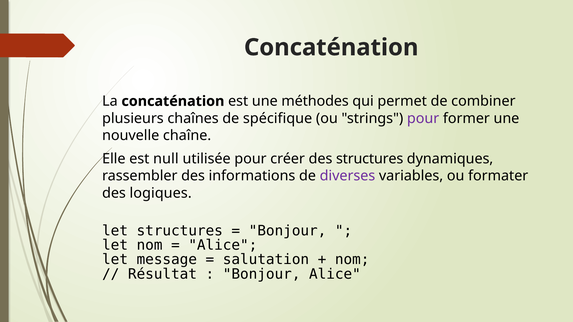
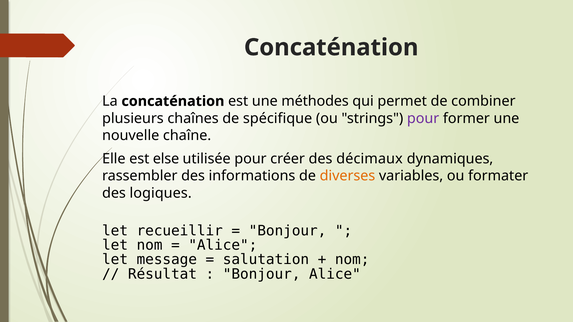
null: null -> else
des structures: structures -> décimaux
diverses colour: purple -> orange
let structures: structures -> recueillir
